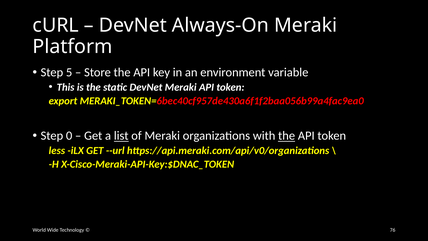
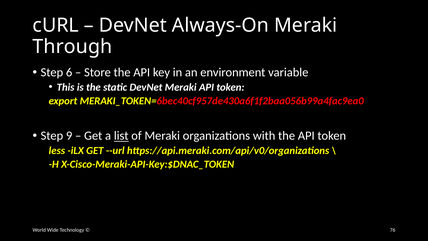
Platform: Platform -> Through
5: 5 -> 6
0: 0 -> 9
the at (287, 136) underline: present -> none
